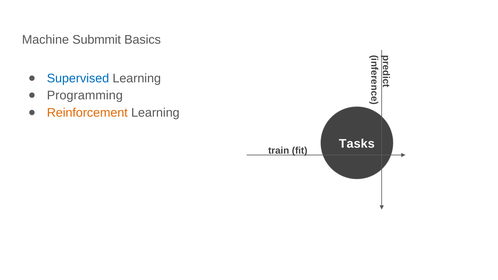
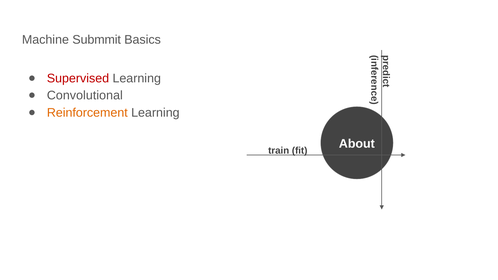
Supervised colour: blue -> red
Programming: Programming -> Convolutional
Tasks: Tasks -> About
